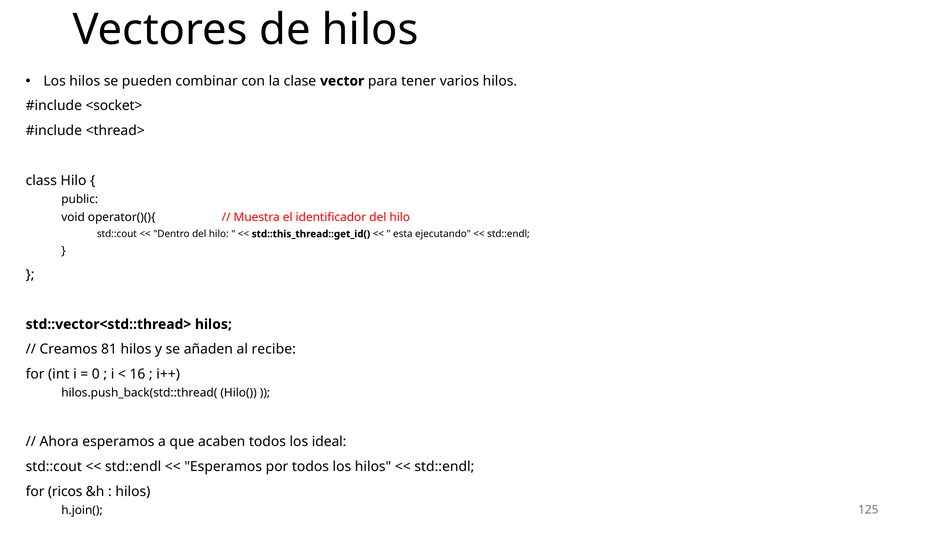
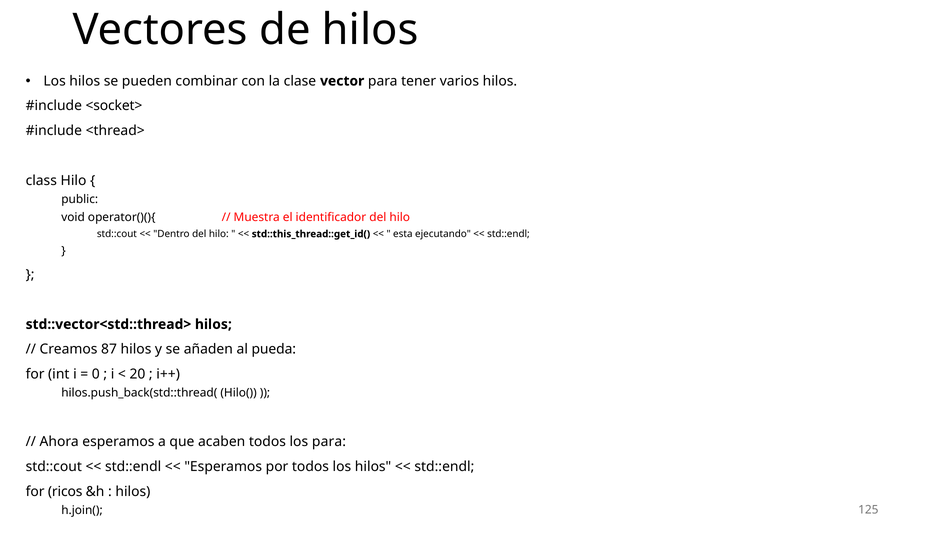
81: 81 -> 87
recibe: recibe -> pueda
16: 16 -> 20
los ideal: ideal -> para
